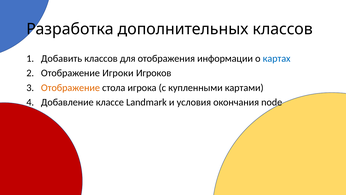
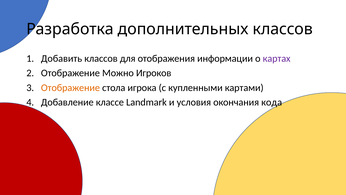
картах colour: blue -> purple
Игроки: Игроки -> Можно
node: node -> кода
